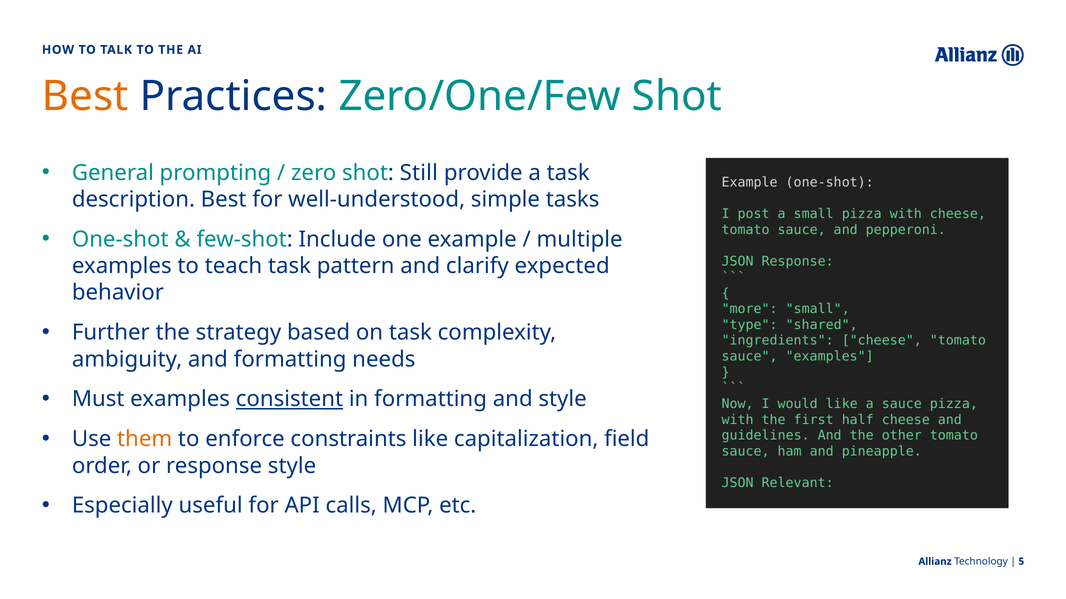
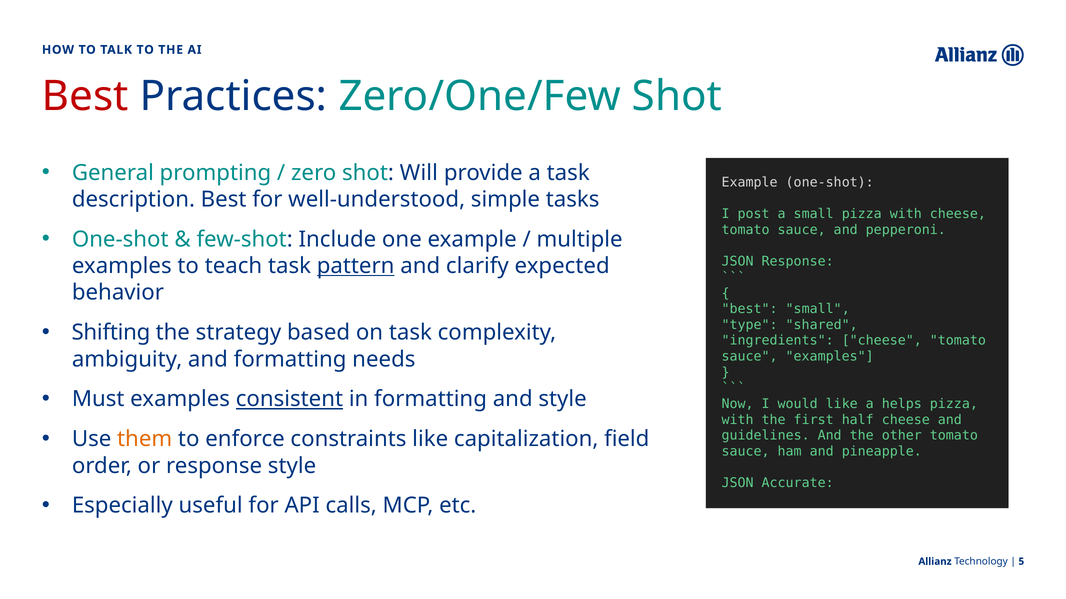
Best at (85, 96) colour: orange -> red
Still: Still -> Will
pattern underline: none -> present
more at (750, 309): more -> best
Further: Further -> Shifting
a sauce: sauce -> helps
Relevant: Relevant -> Accurate
